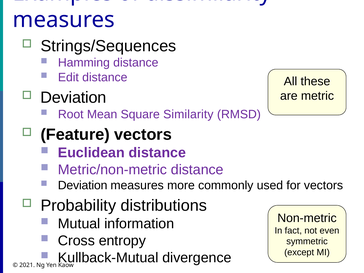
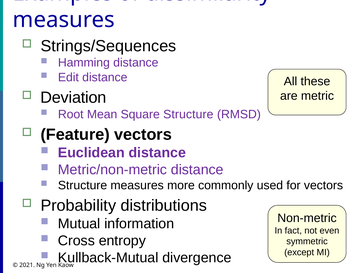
Square Similarity: Similarity -> Structure
Deviation at (83, 185): Deviation -> Structure
